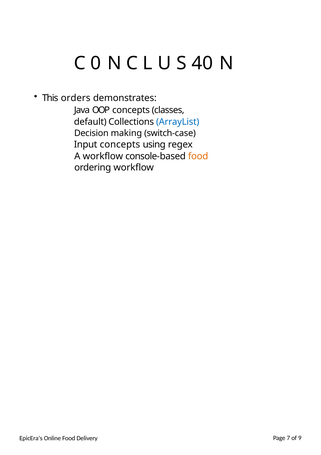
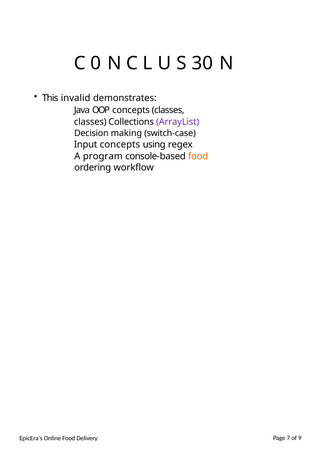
40: 40 -> 30
orders: orders -> invalid
default at (90, 122): default -> classes
ArrayList colour: blue -> purple
A workflow: workflow -> program
